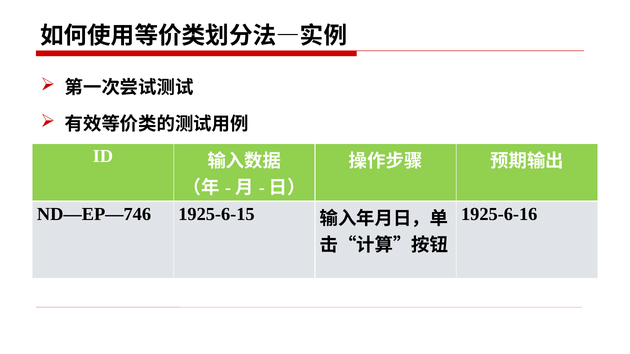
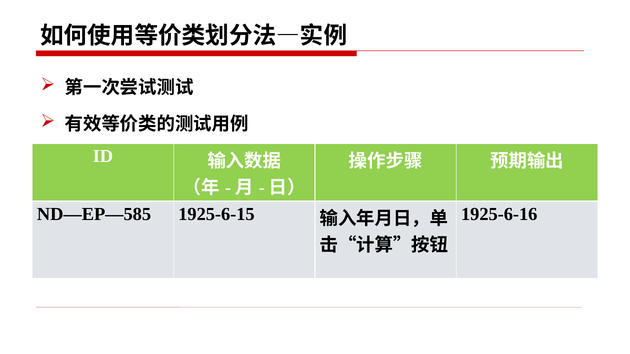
ND—EP—746: ND—EP—746 -> ND—EP—585
